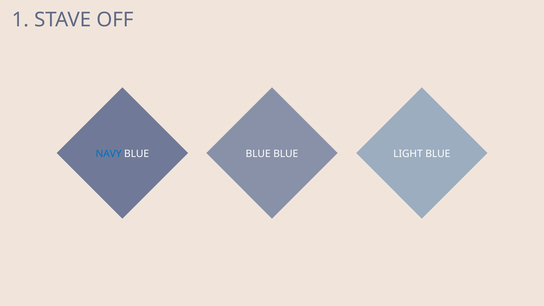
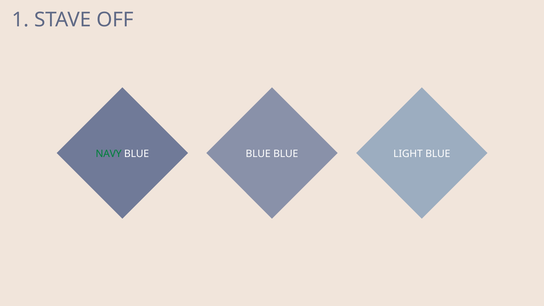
NAVY colour: blue -> green
